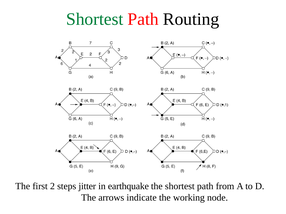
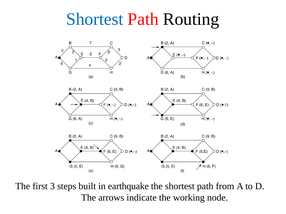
Shortest at (95, 19) colour: green -> blue
2: 2 -> 3
jitter: jitter -> built
